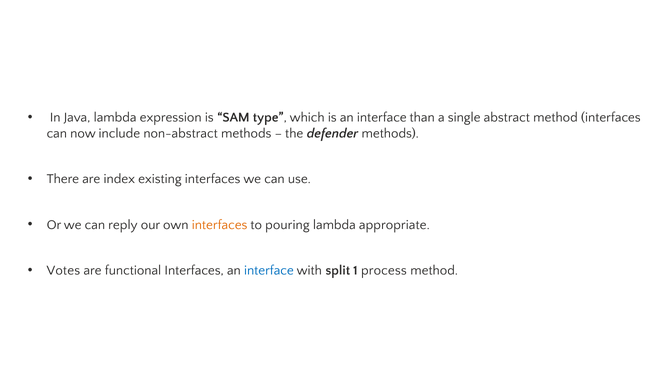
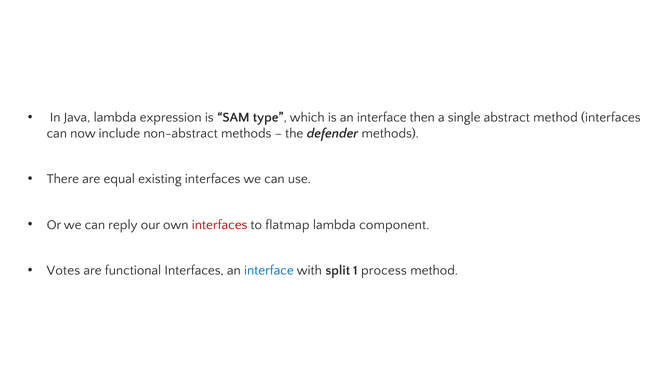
than: than -> then
index: index -> equal
interfaces at (220, 225) colour: orange -> red
pouring: pouring -> flatmap
appropriate: appropriate -> component
